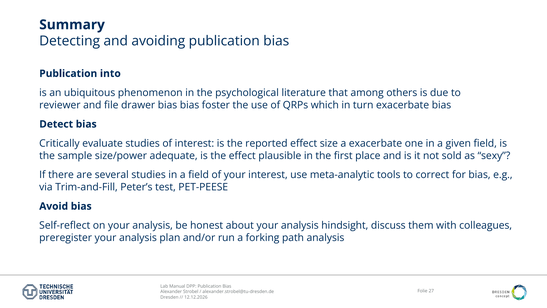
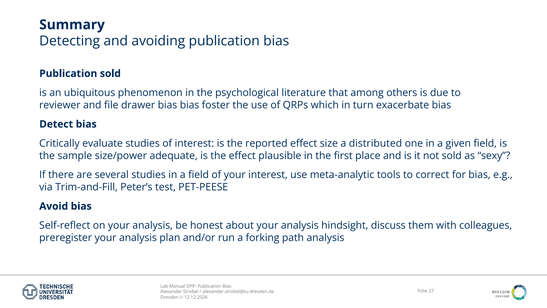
Publication into: into -> sold
a exacerbate: exacerbate -> distributed
